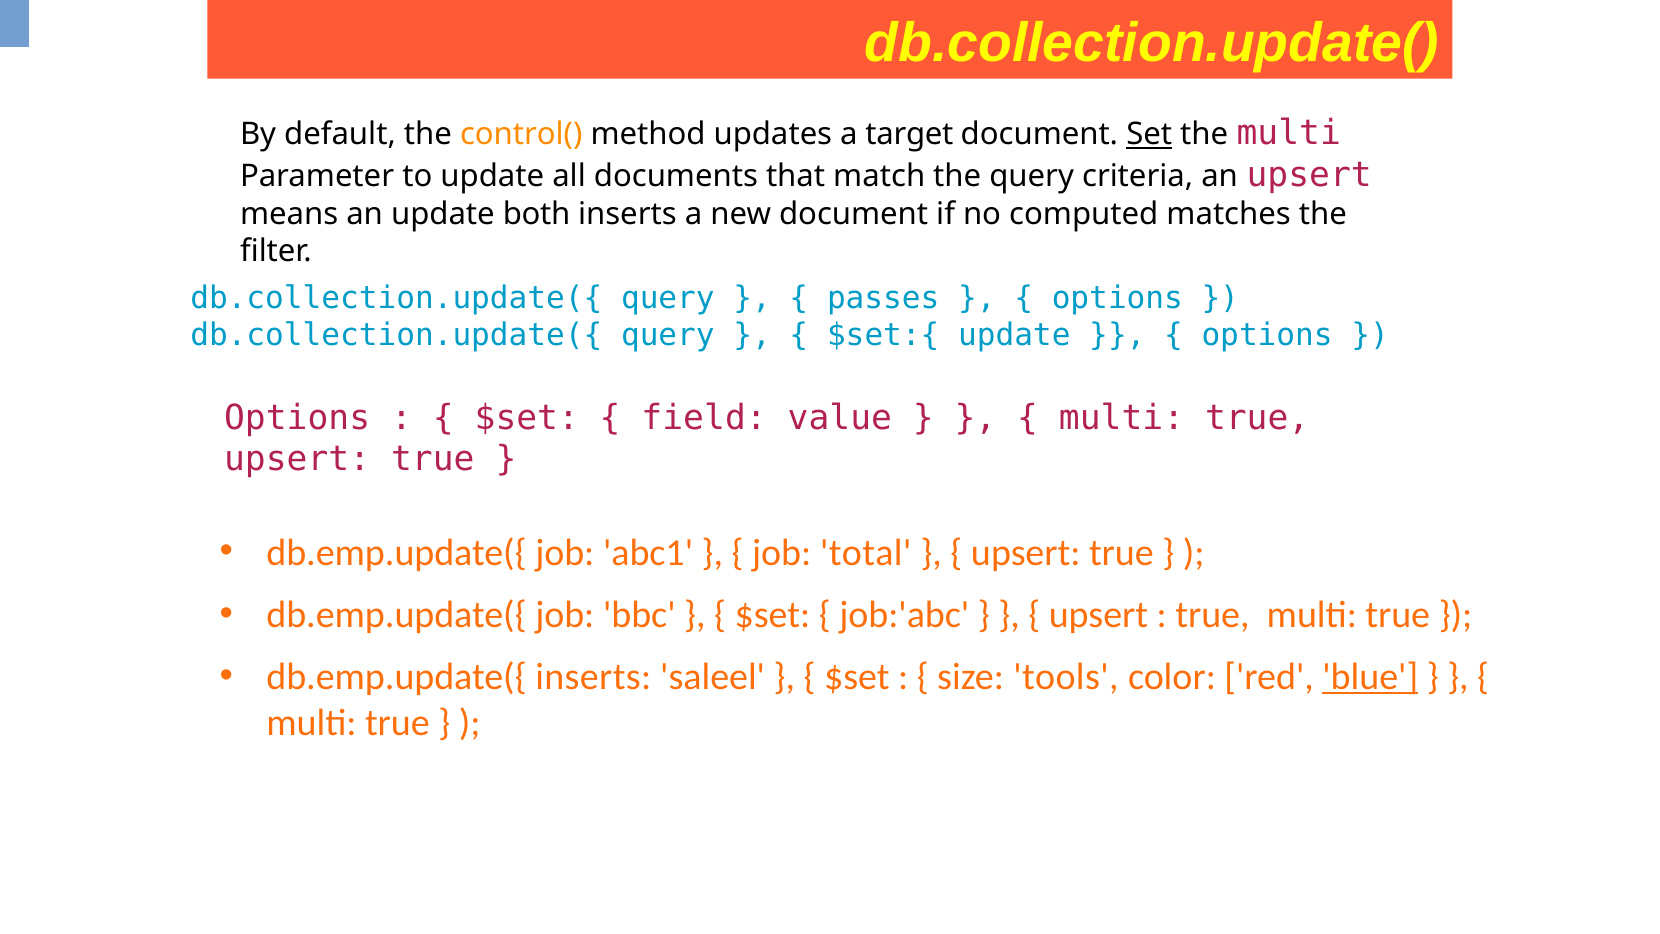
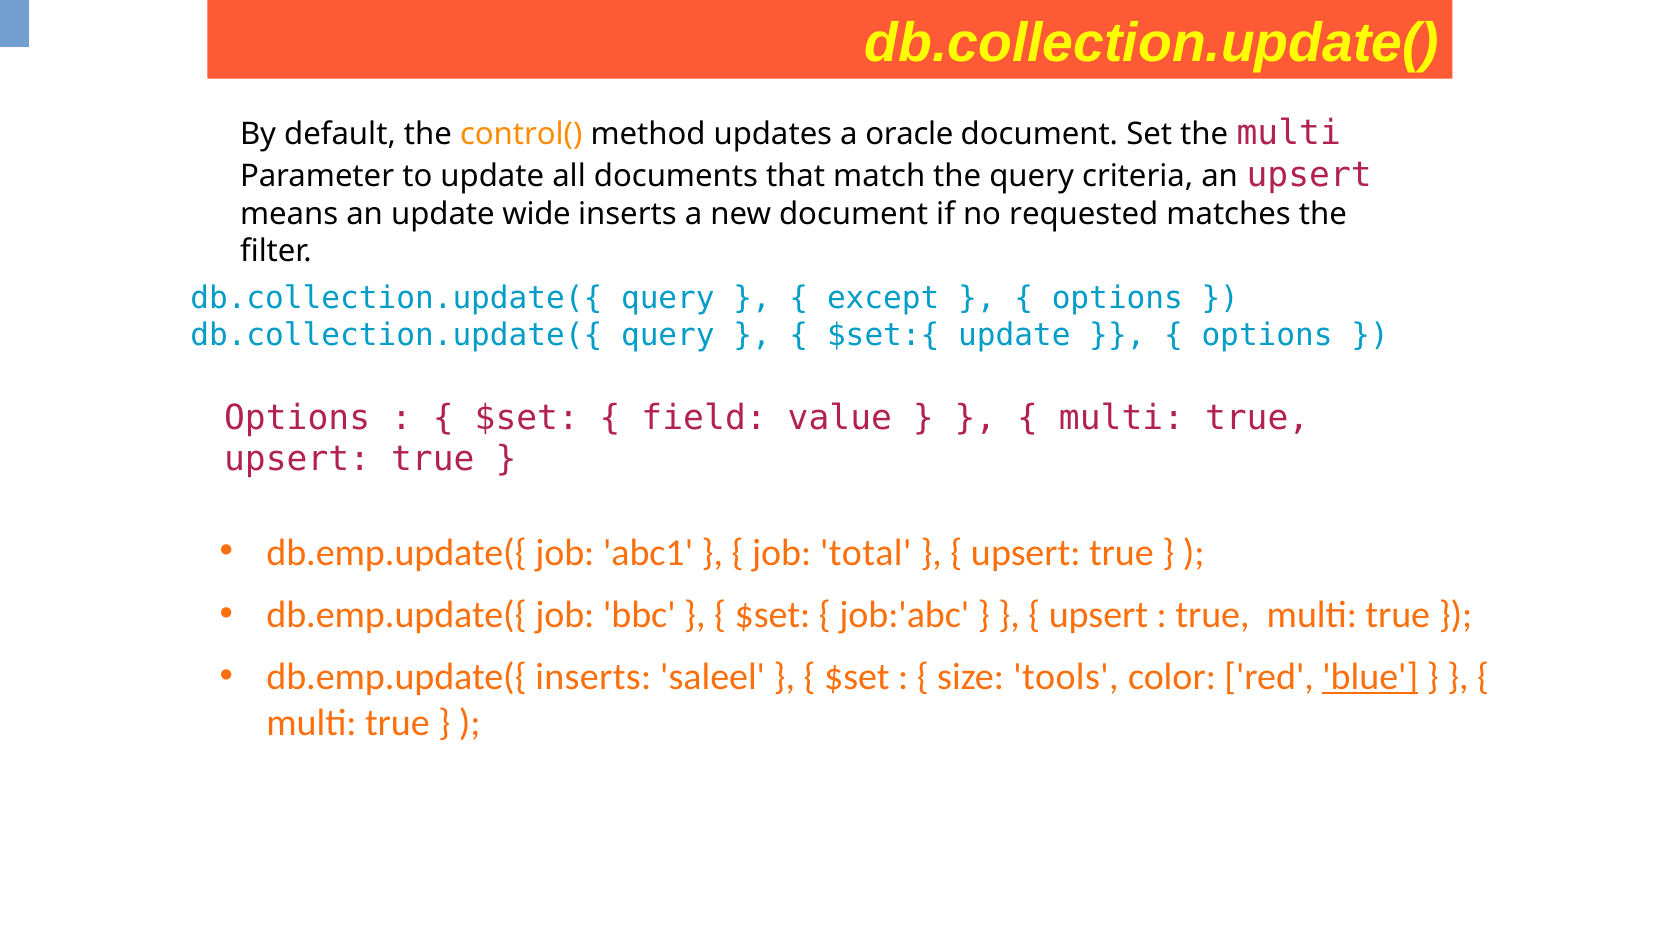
target: target -> oracle
Set underline: present -> none
both: both -> wide
computed: computed -> requested
passes: passes -> except
